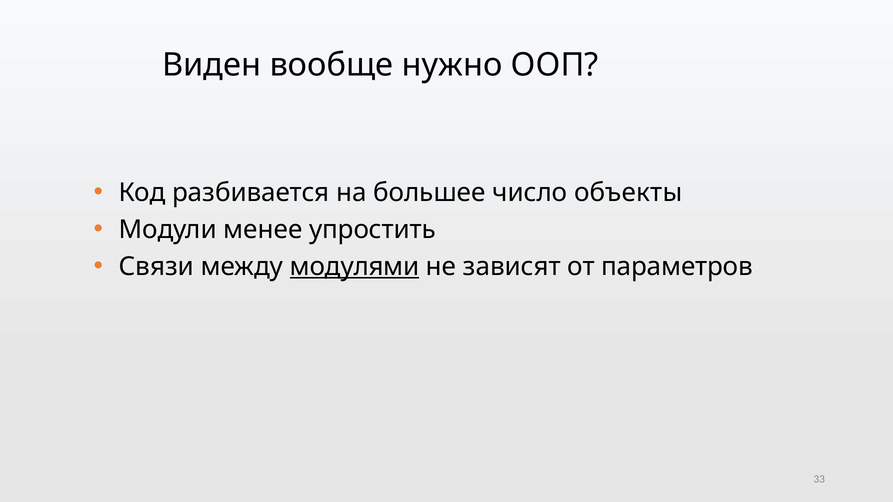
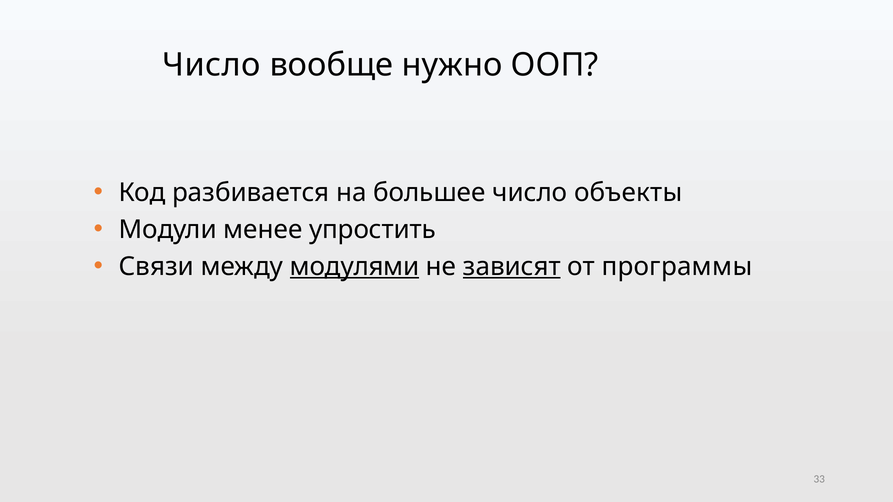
Виден at (212, 65): Виден -> Число
зависят underline: none -> present
параметров: параметров -> программы
